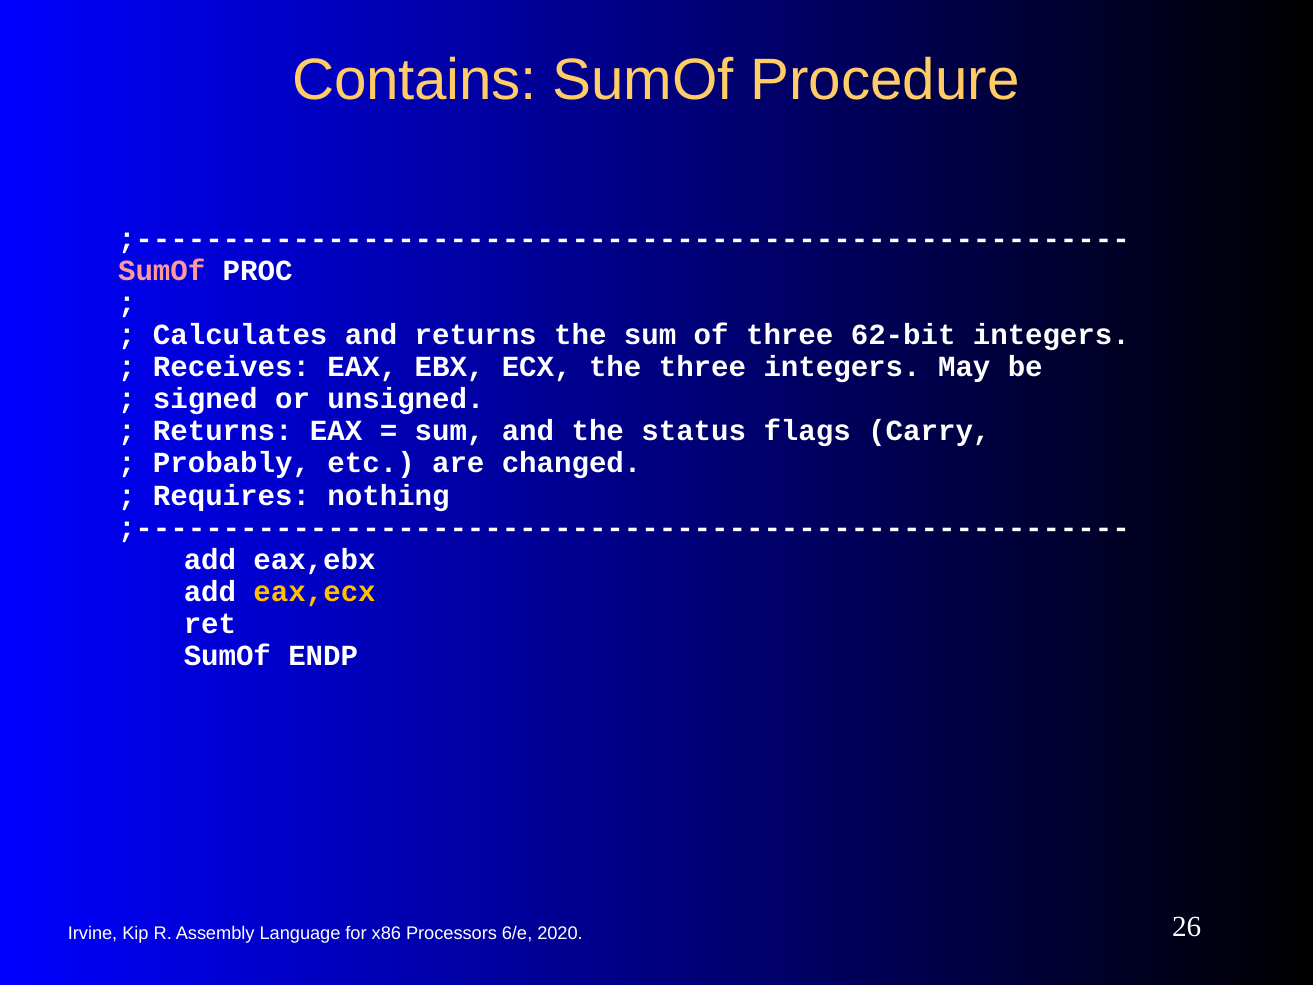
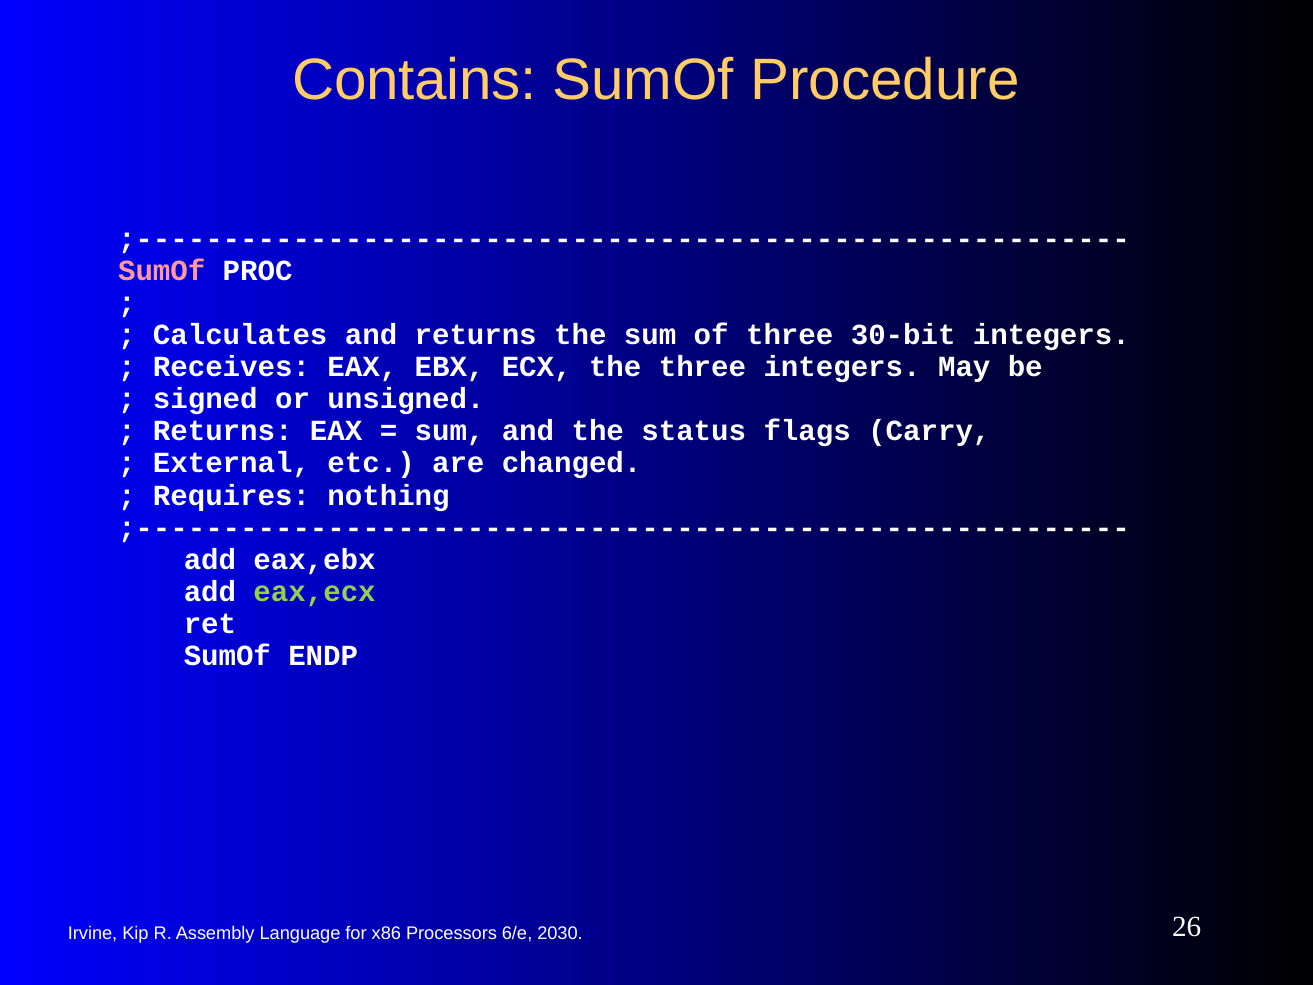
62-bit: 62-bit -> 30-bit
Probably: Probably -> External
eax,ecx colour: yellow -> light green
2020: 2020 -> 2030
